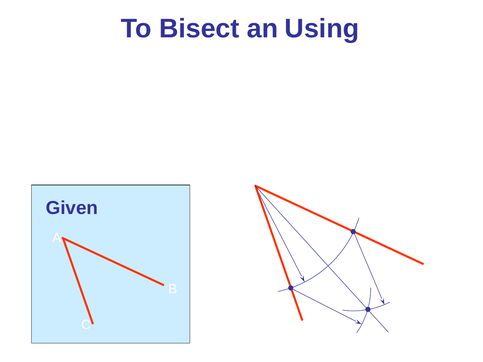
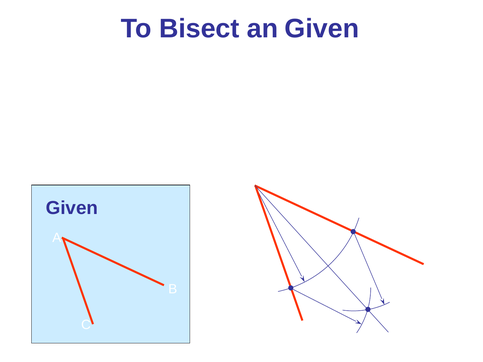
an Using: Using -> Given
